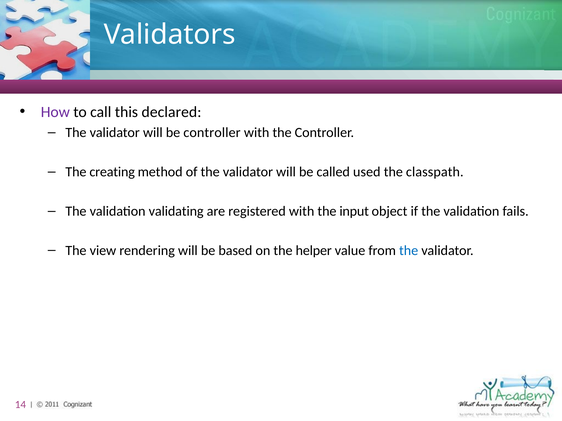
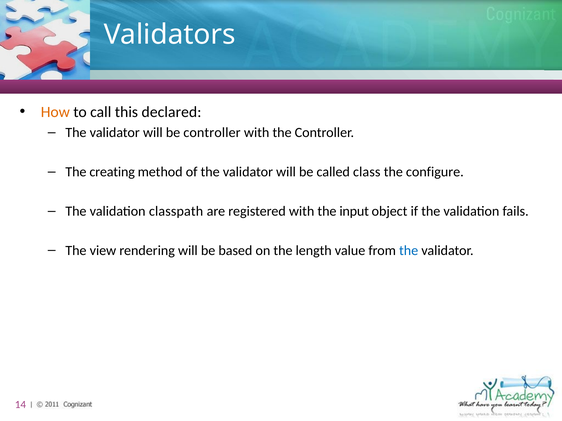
How colour: purple -> orange
used: used -> class
classpath: classpath -> configure
validating: validating -> classpath
helper: helper -> length
